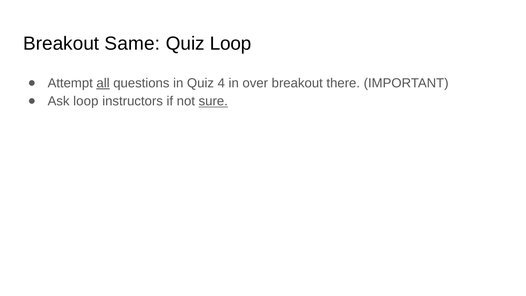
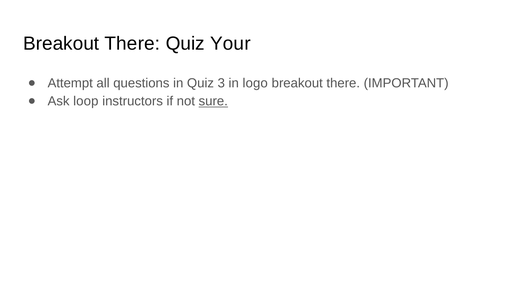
Same at (132, 44): Same -> There
Quiz Loop: Loop -> Your
all underline: present -> none
4: 4 -> 3
over: over -> logo
